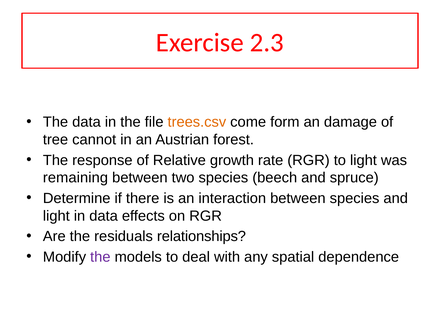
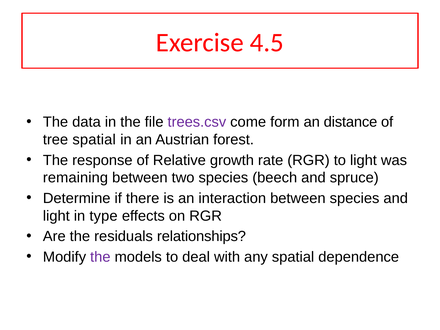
2.3: 2.3 -> 4.5
trees.csv colour: orange -> purple
damage: damage -> distance
tree cannot: cannot -> spatial
in data: data -> type
